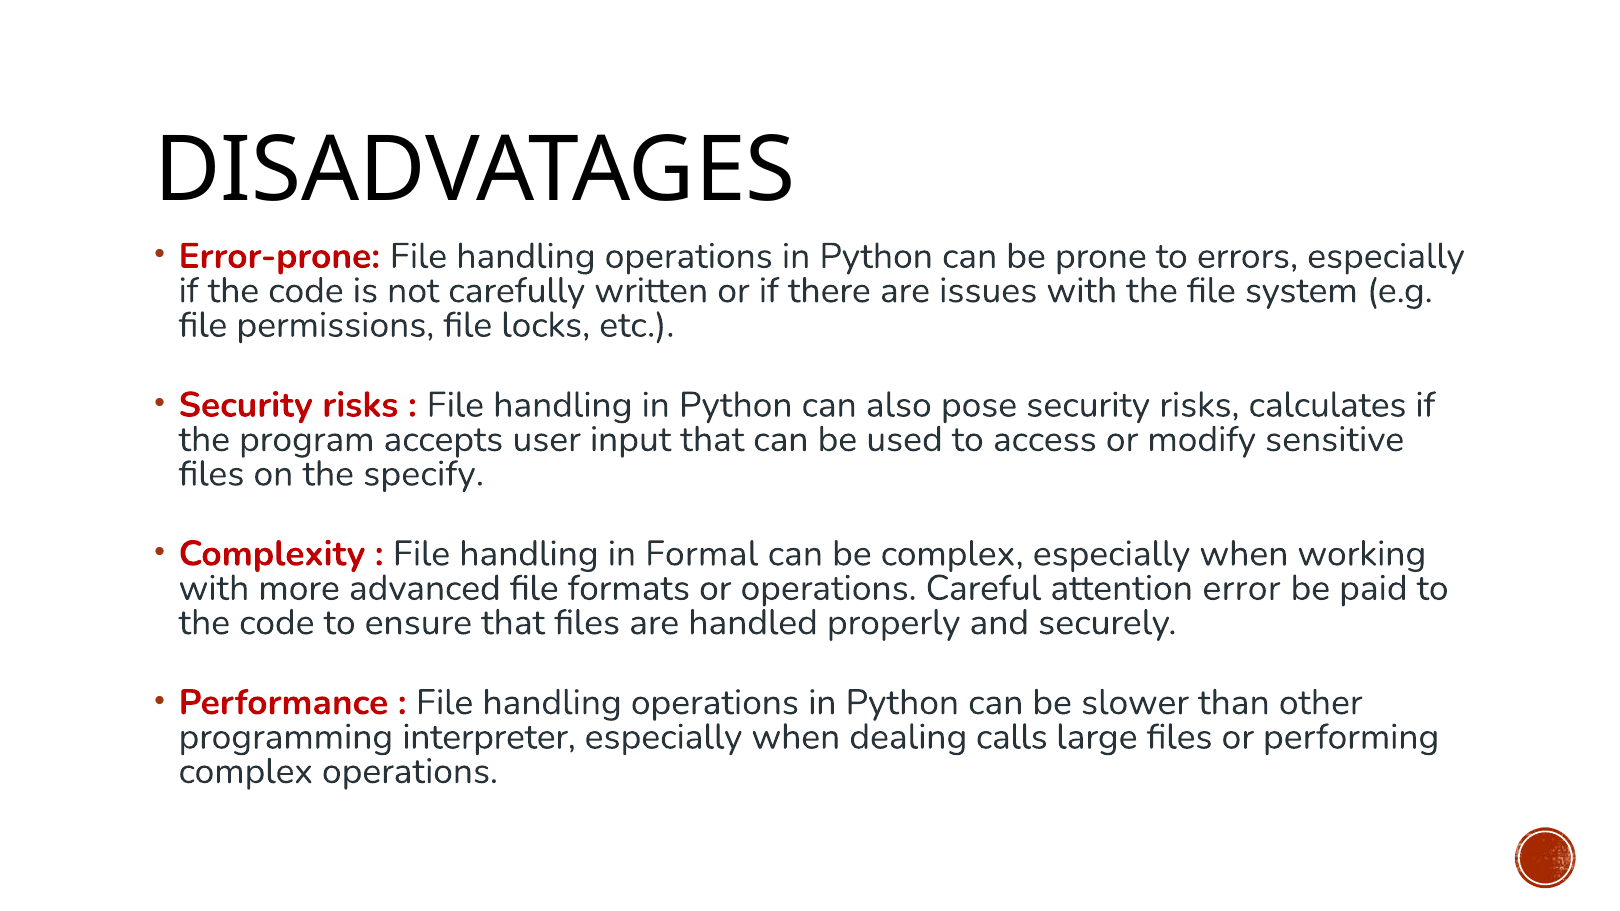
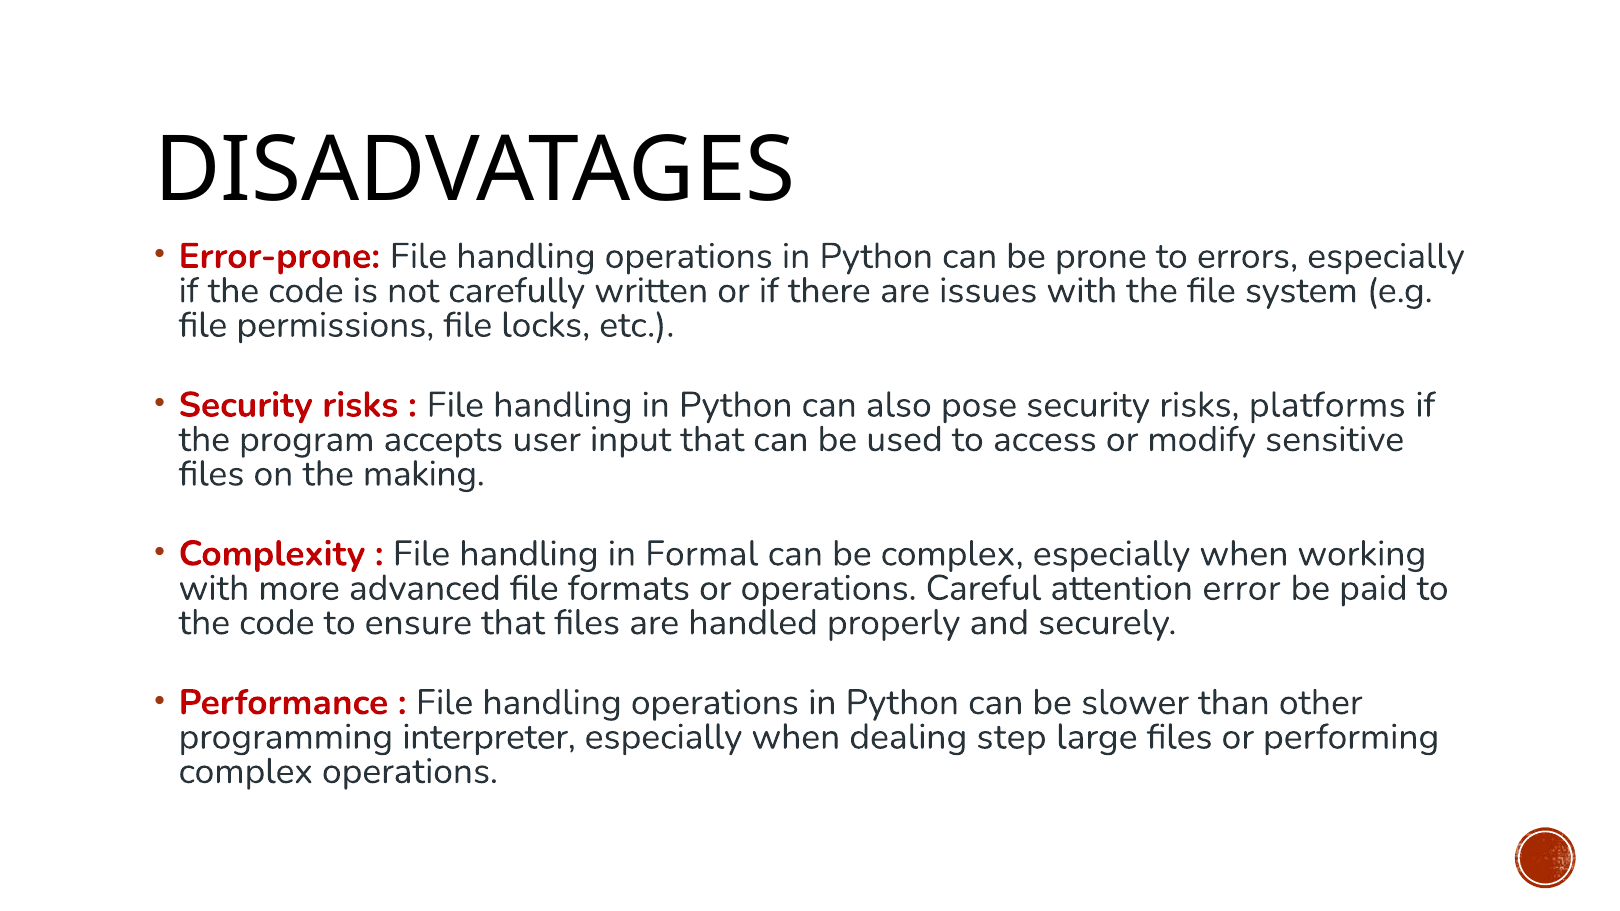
calculates: calculates -> platforms
specify: specify -> making
calls: calls -> step
